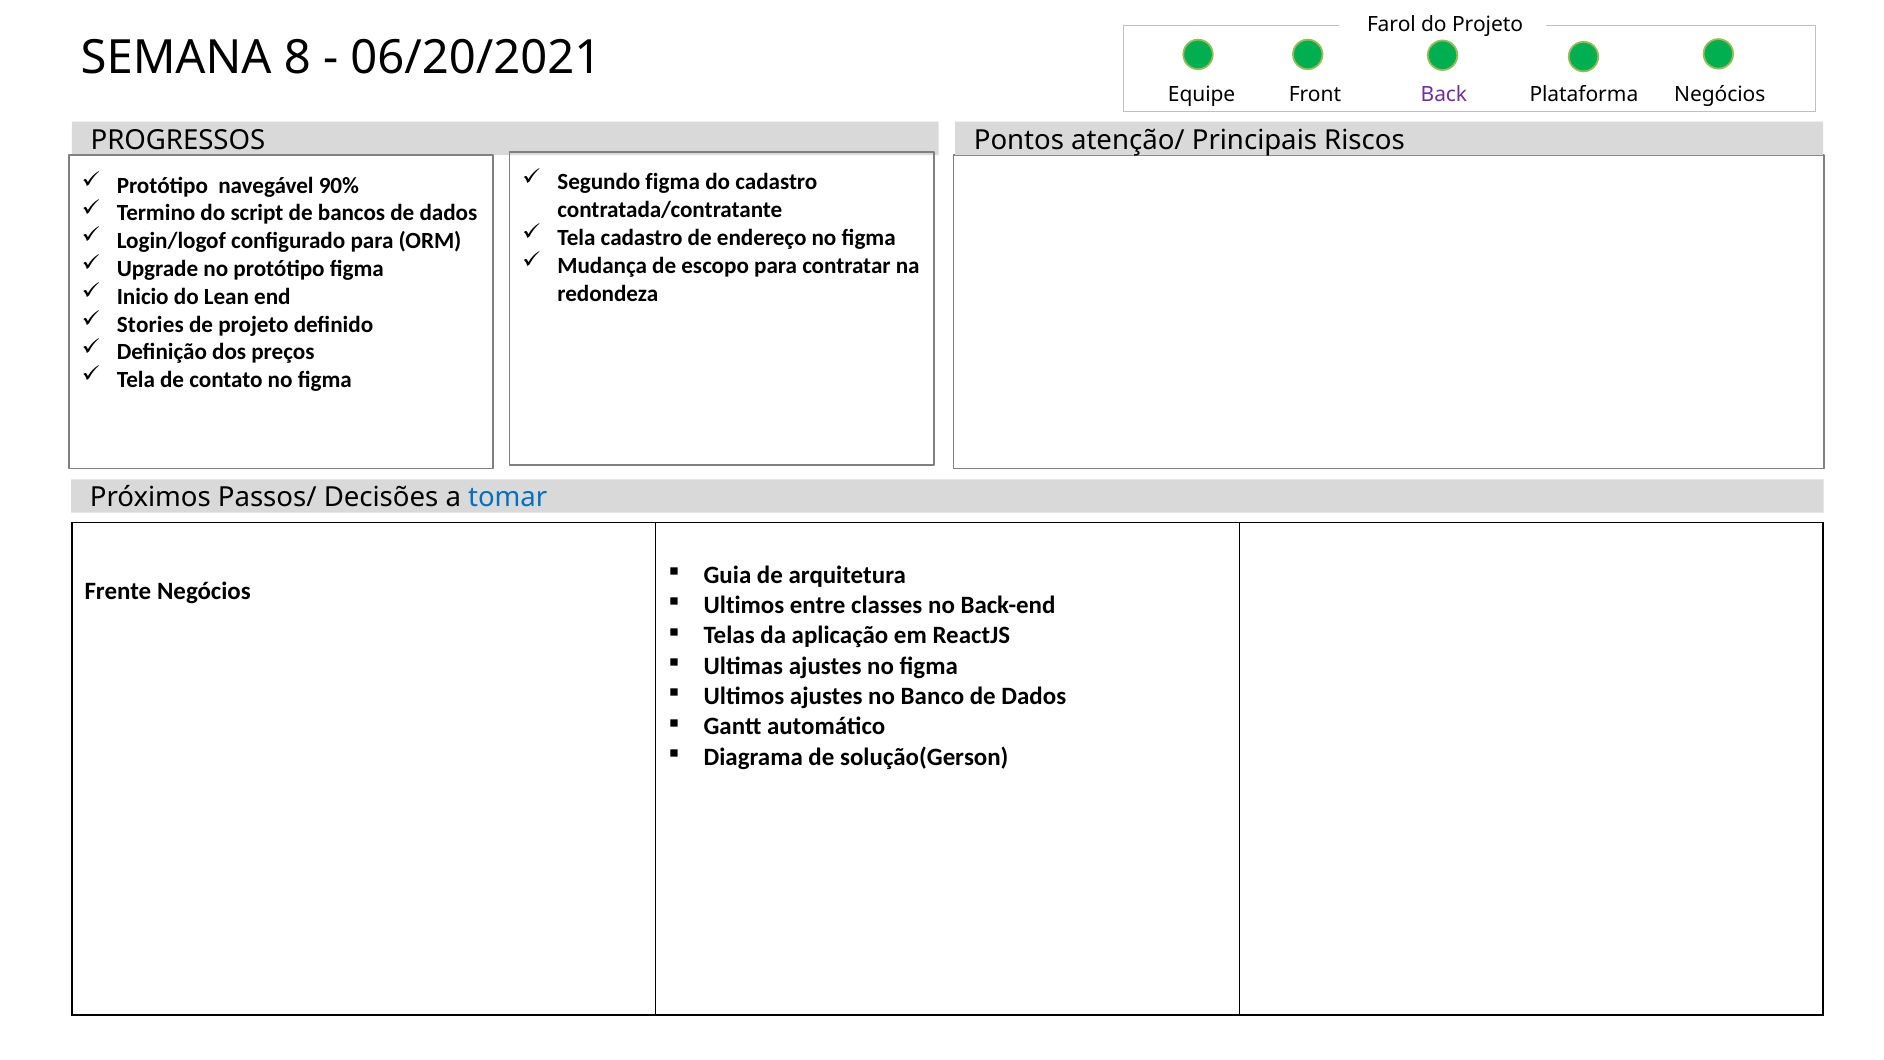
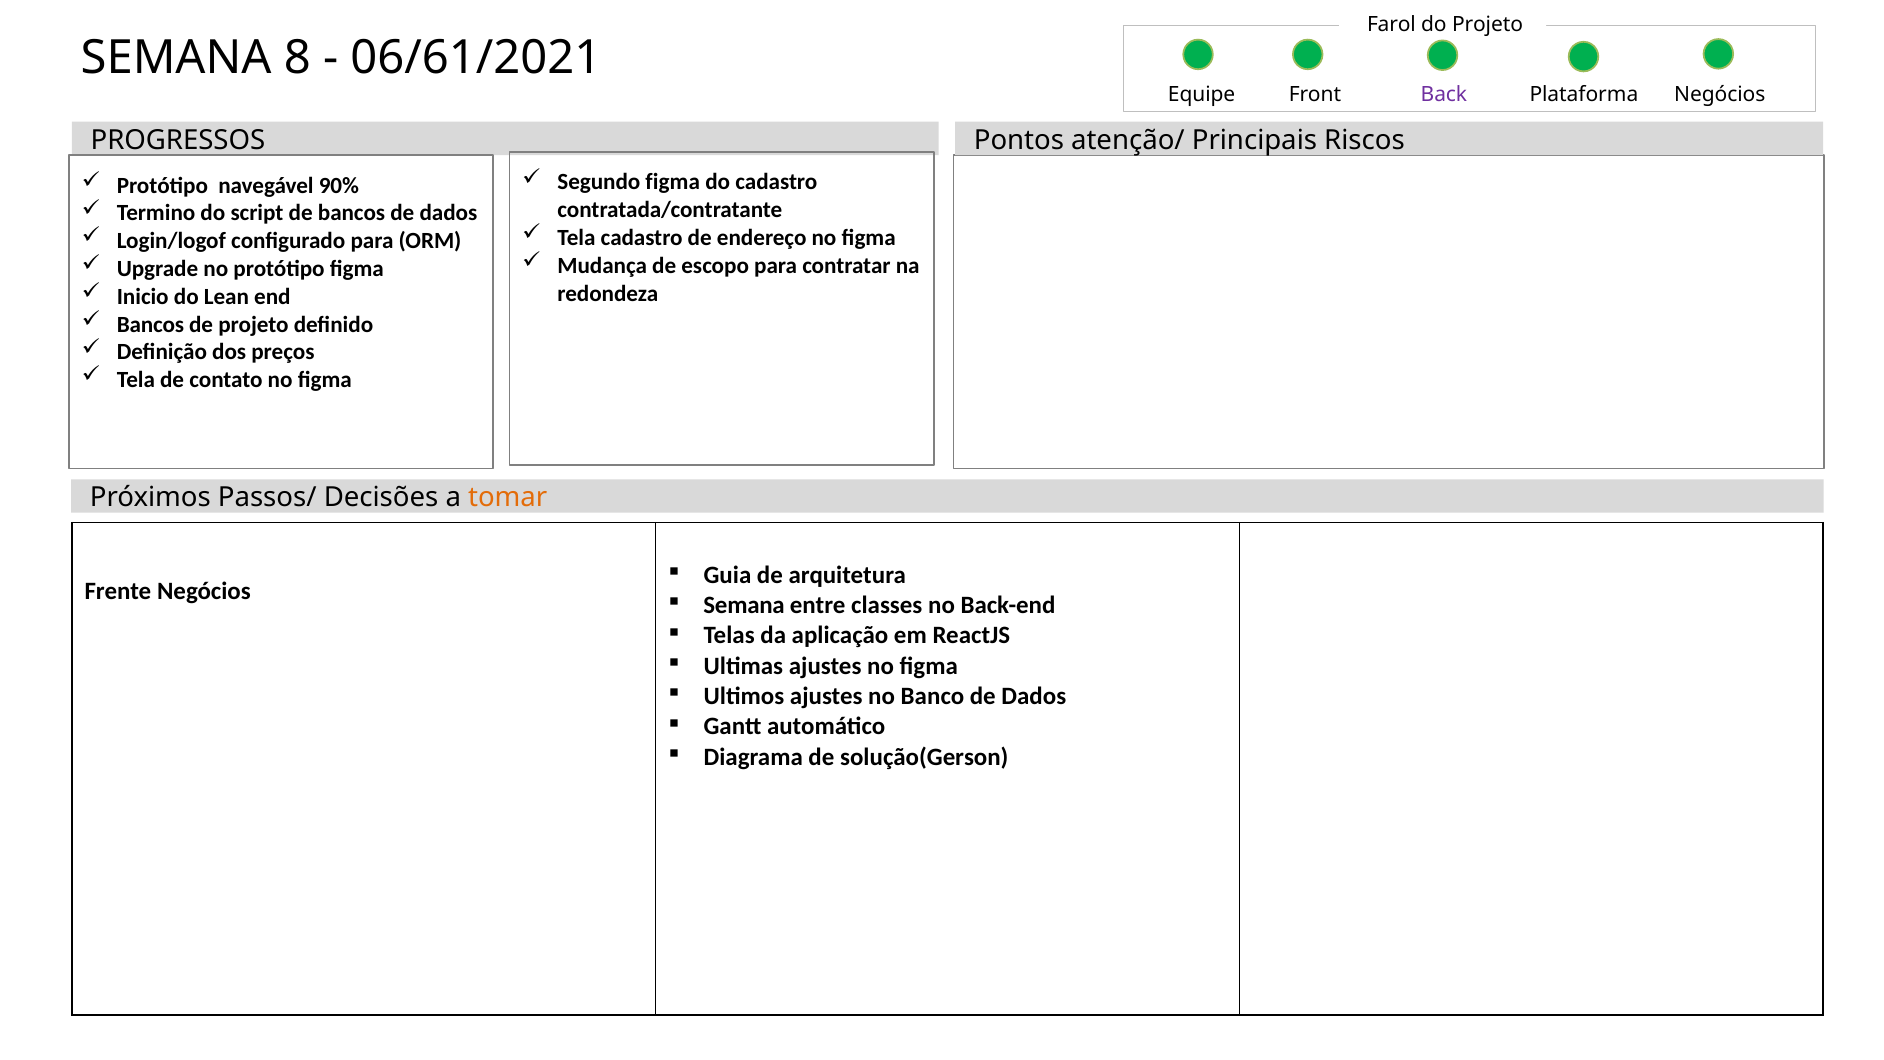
06/20/2021: 06/20/2021 -> 06/61/2021
Stories at (150, 324): Stories -> Bancos
tomar colour: blue -> orange
Ultimos at (744, 605): Ultimos -> Semana
